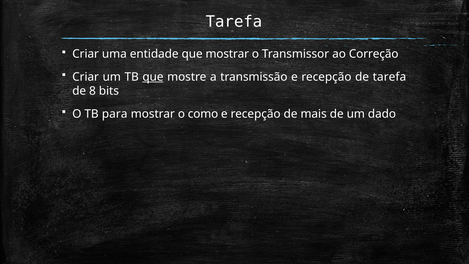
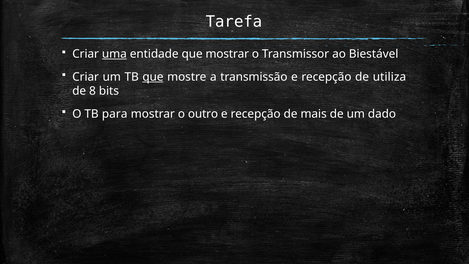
uma underline: none -> present
Correção: Correção -> Biestável
de tarefa: tarefa -> utiliza
como: como -> outro
